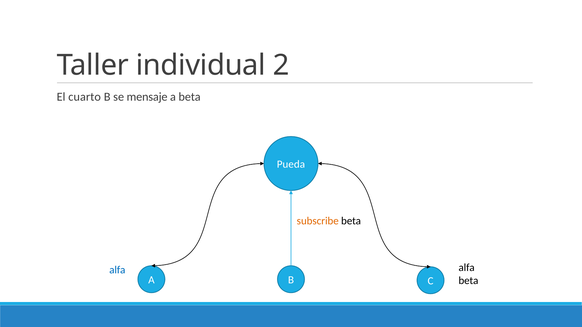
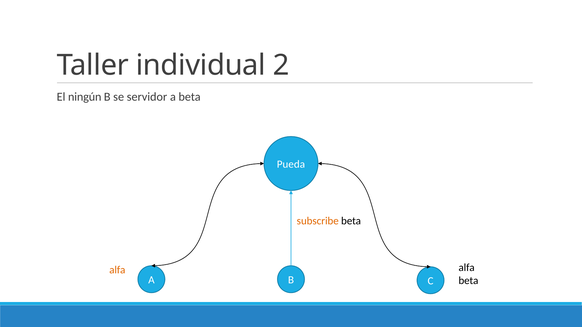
cuarto: cuarto -> ningún
mensaje: mensaje -> servidor
alfa at (117, 270) colour: blue -> orange
